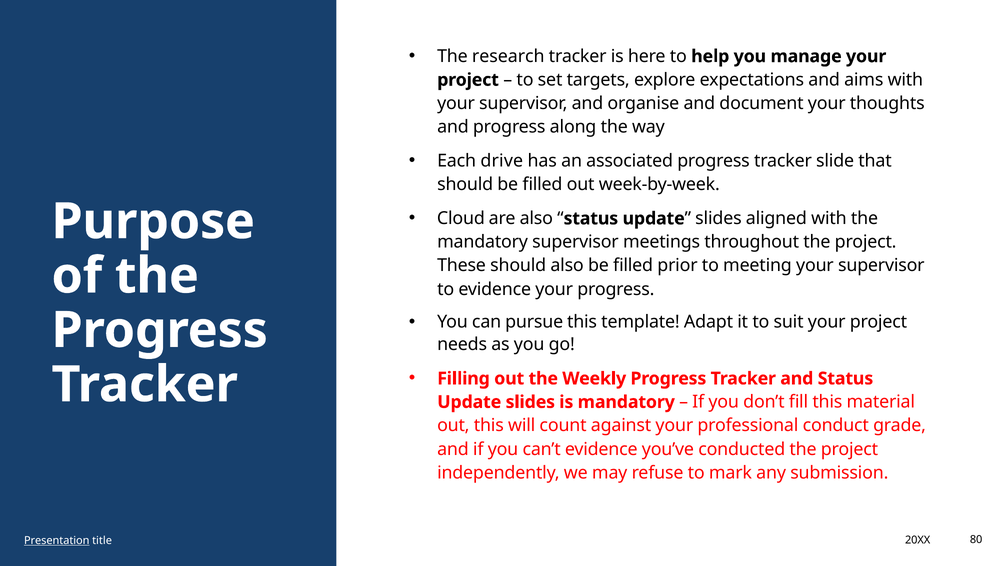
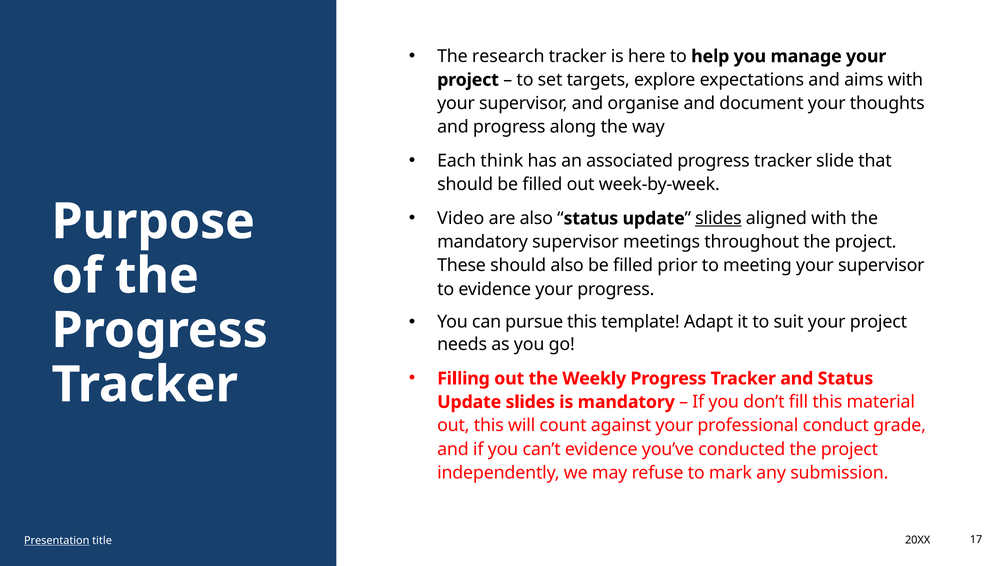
drive: drive -> think
Cloud: Cloud -> Video
slides at (718, 218) underline: none -> present
80: 80 -> 17
